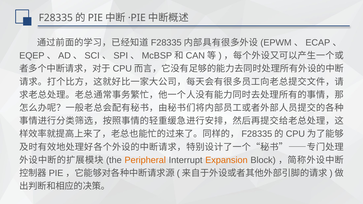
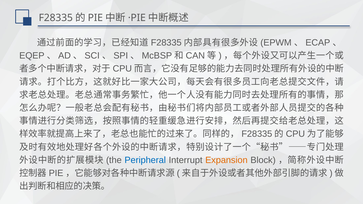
Peripheral colour: orange -> blue
